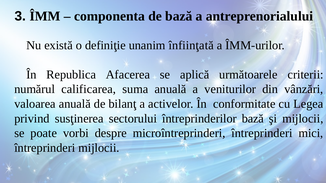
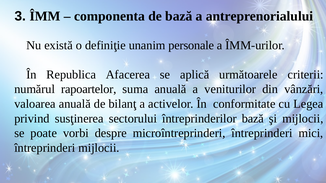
înfiinţată: înfiinţată -> personale
calificarea: calificarea -> rapoartelor
